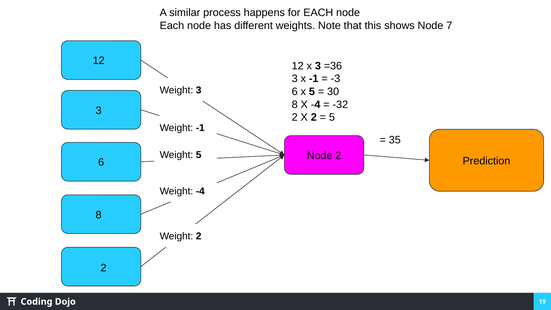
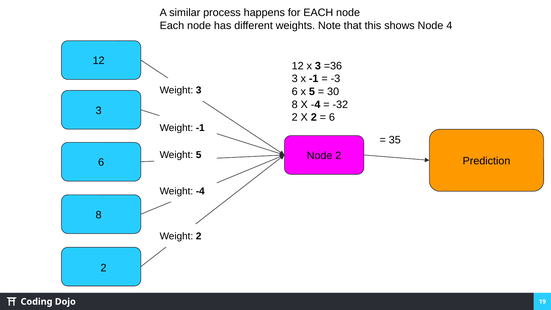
7: 7 -> 4
5 at (332, 117): 5 -> 6
